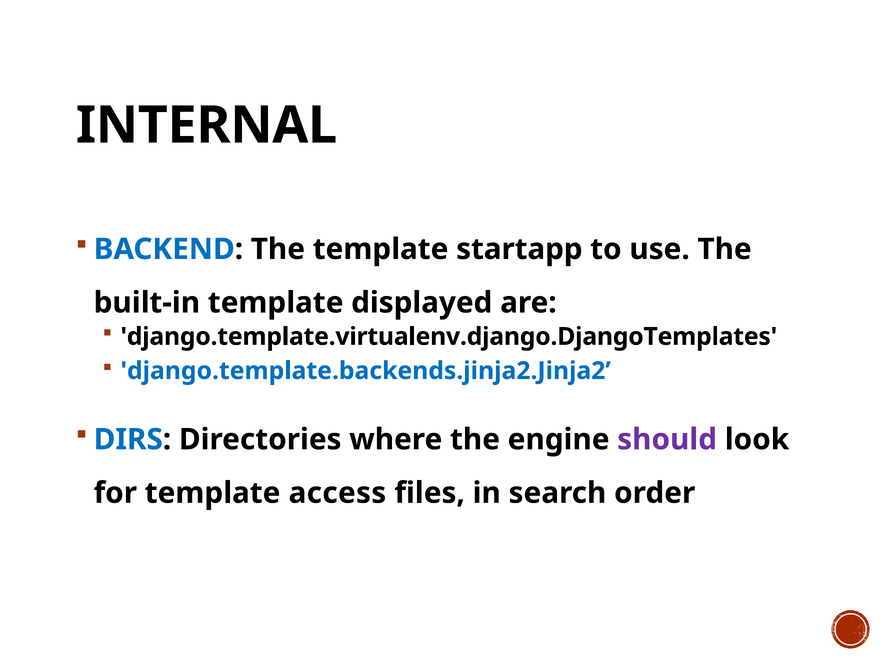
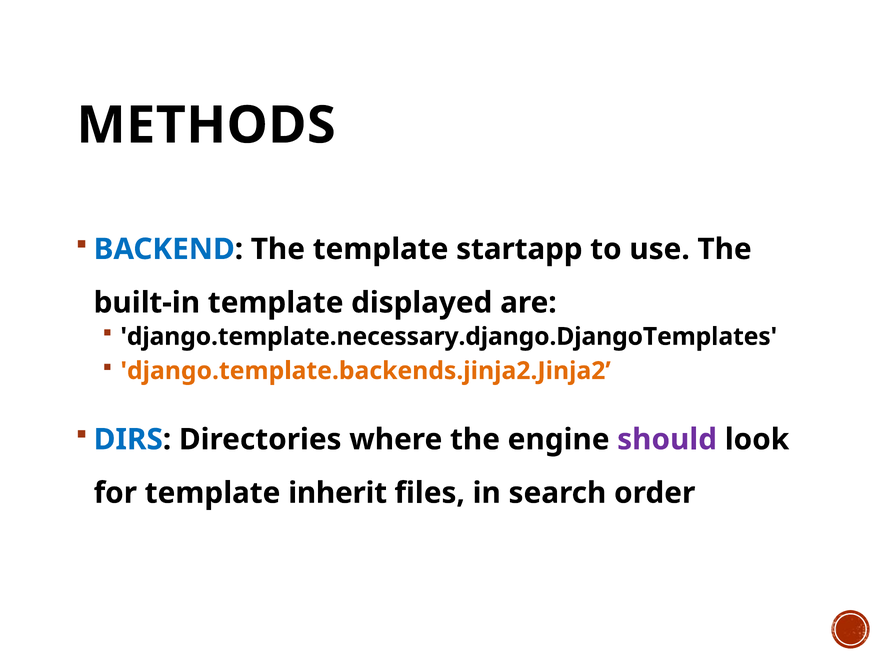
INTERNAL: INTERNAL -> METHODS
django.template.virtualenv.django.DjangoTemplates: django.template.virtualenv.django.DjangoTemplates -> django.template.necessary.django.DjangoTemplates
django.template.backends.jinja2.Jinja2 colour: blue -> orange
access: access -> inherit
